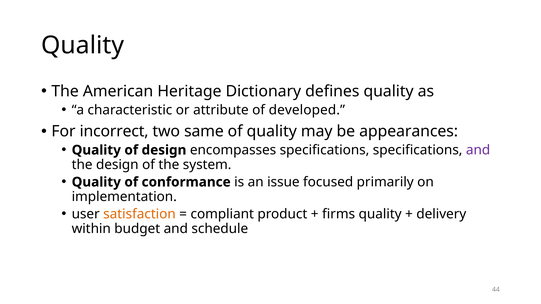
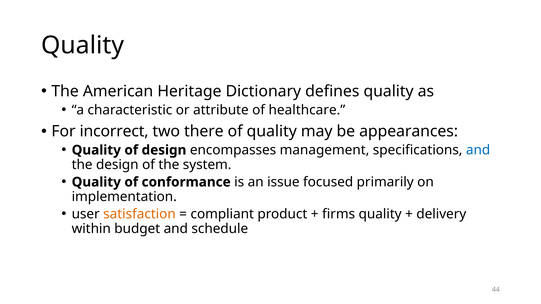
developed: developed -> healthcare
same: same -> there
encompasses specifications: specifications -> management
and at (478, 150) colour: purple -> blue
